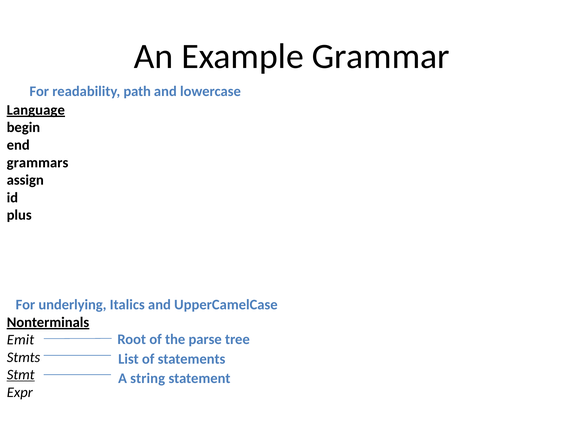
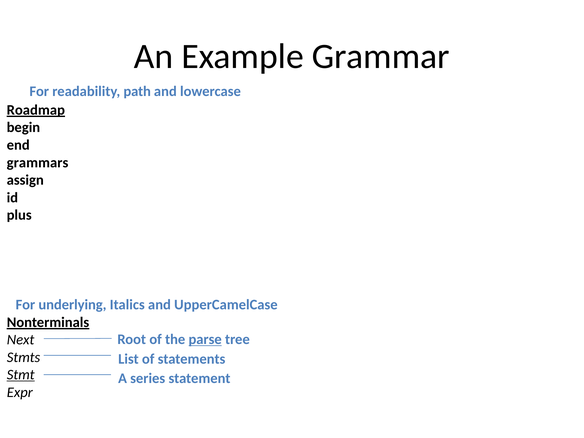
Language: Language -> Roadmap
parse underline: none -> present
Emit: Emit -> Next
string: string -> series
